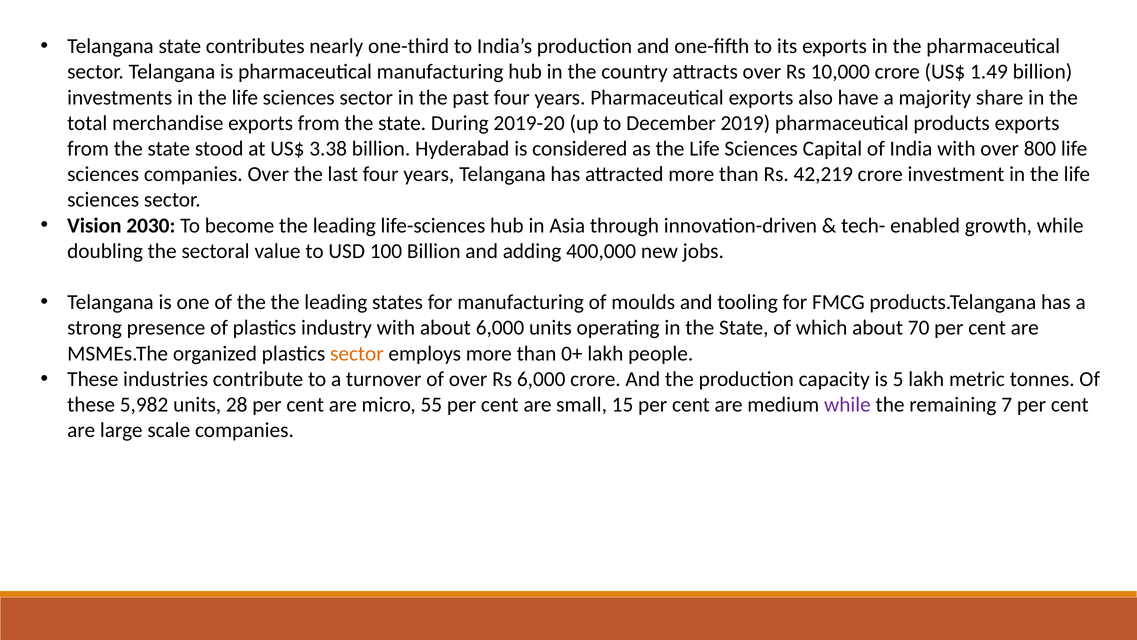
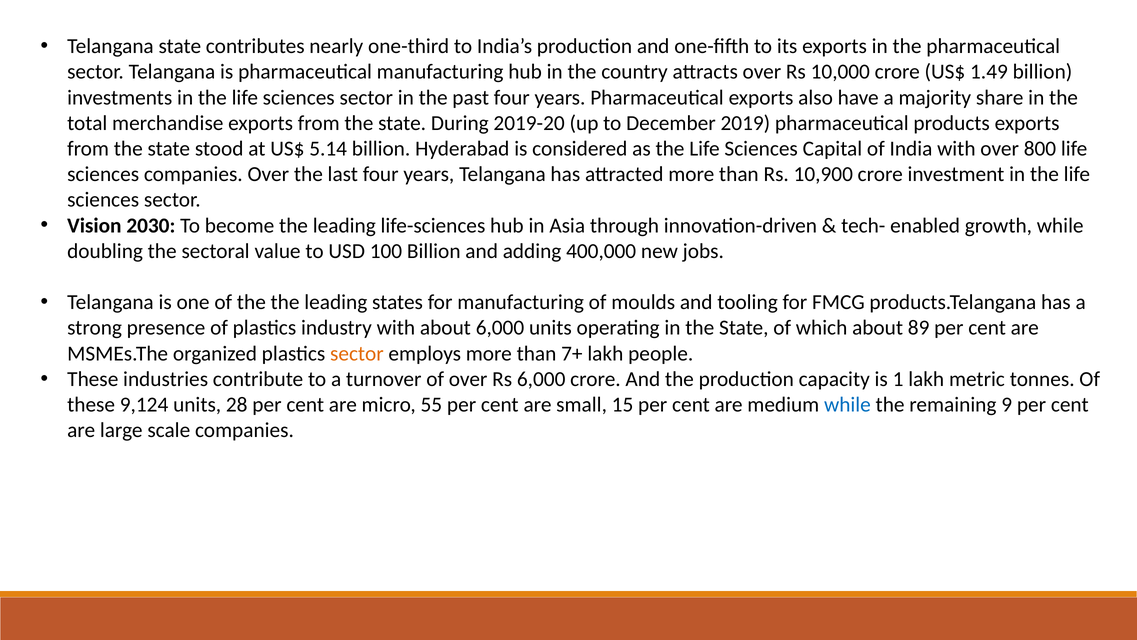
3.38: 3.38 -> 5.14
42,219: 42,219 -> 10,900
70: 70 -> 89
0+: 0+ -> 7+
5: 5 -> 1
5,982: 5,982 -> 9,124
while at (847, 404) colour: purple -> blue
7: 7 -> 9
